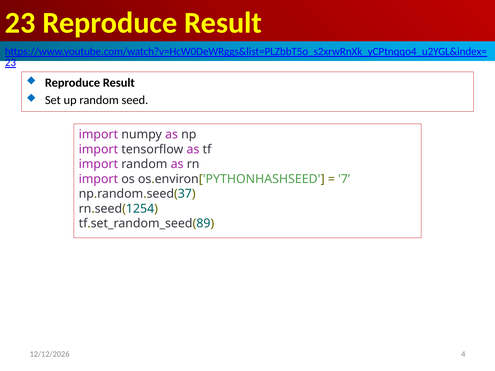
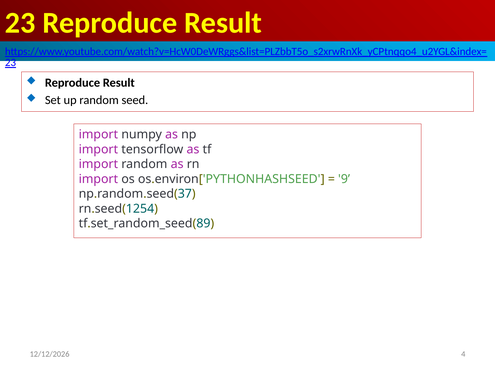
7: 7 -> 9
